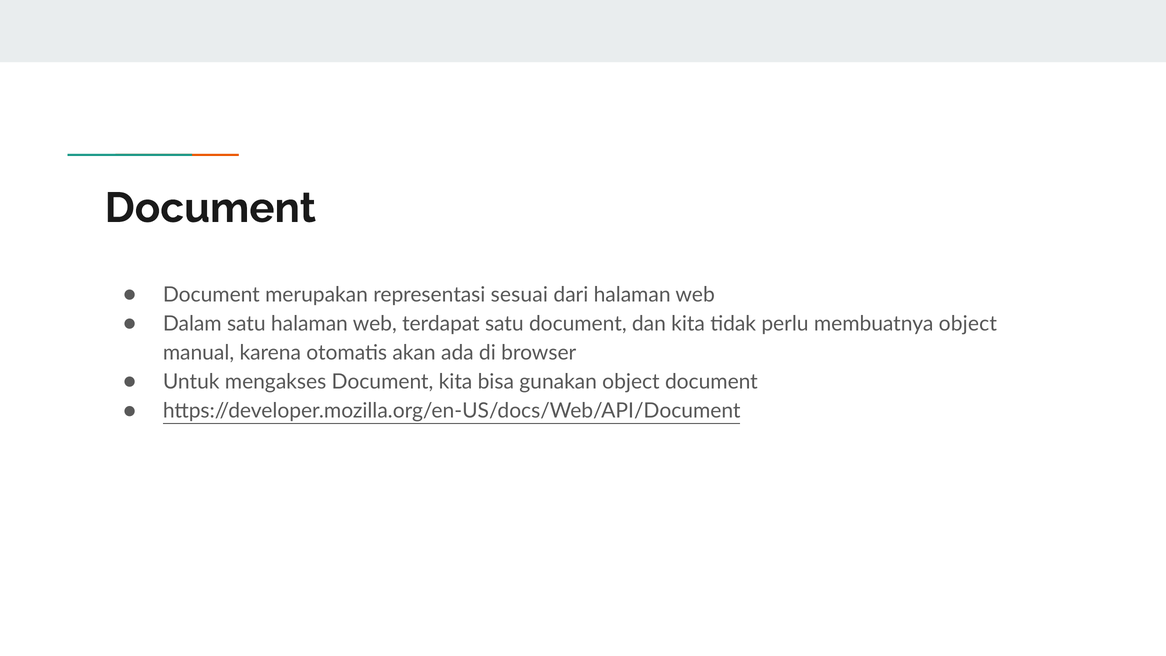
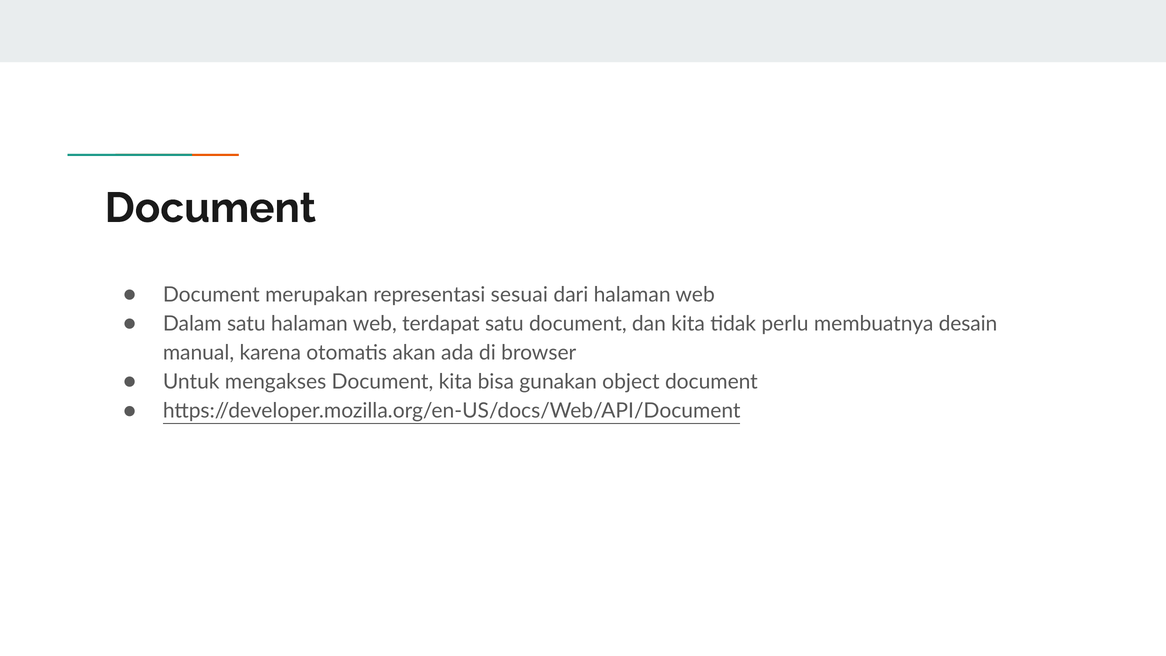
membuatnya object: object -> desain
